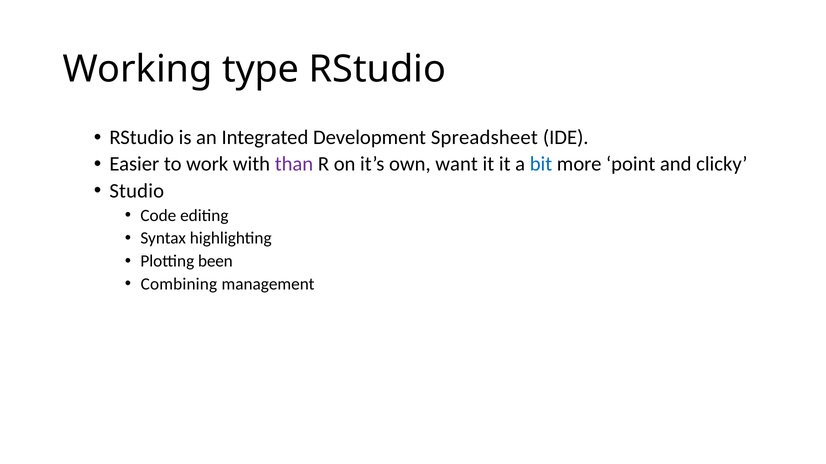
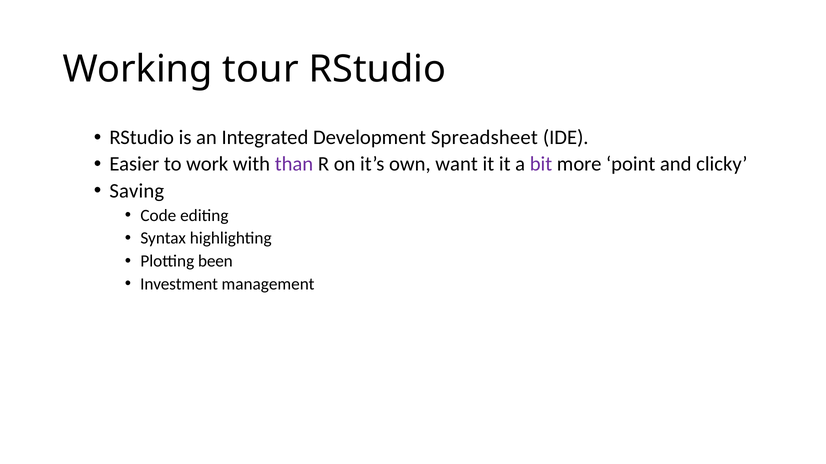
type: type -> tour
bit colour: blue -> purple
Studio: Studio -> Saving
Combining: Combining -> Investment
